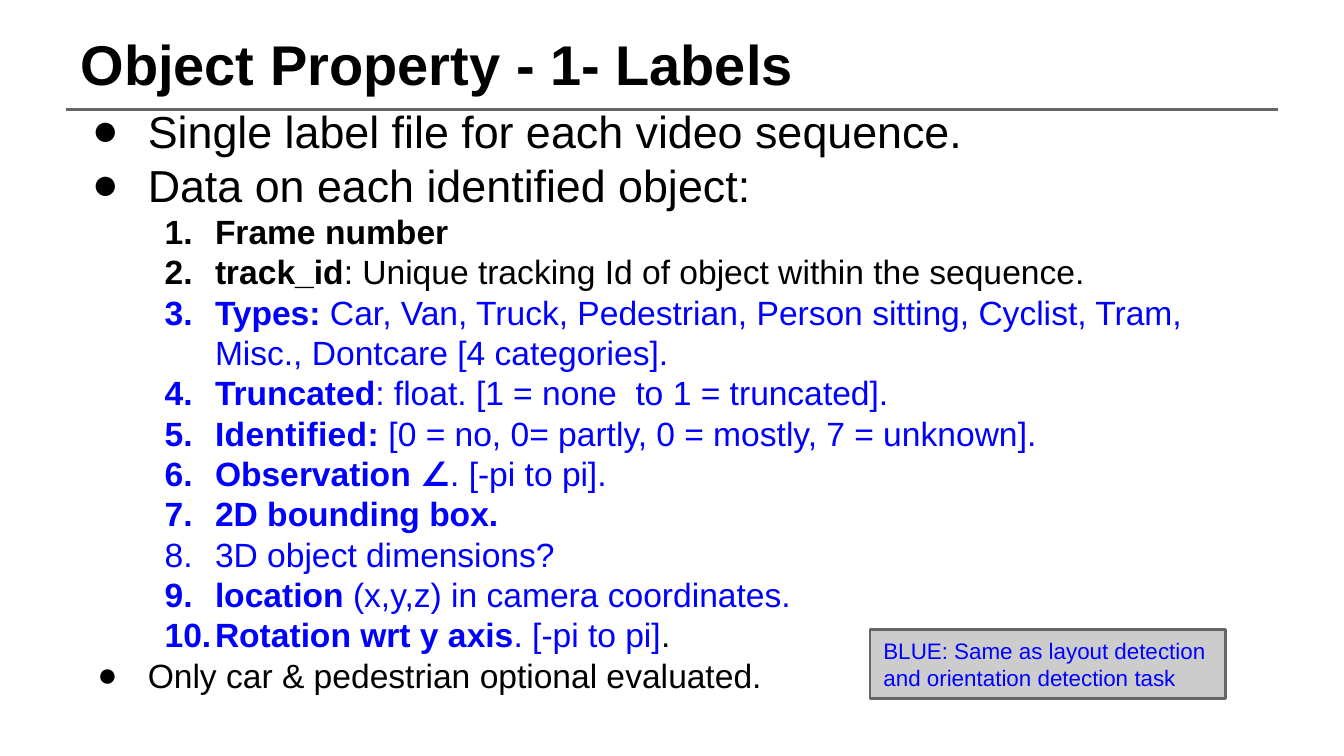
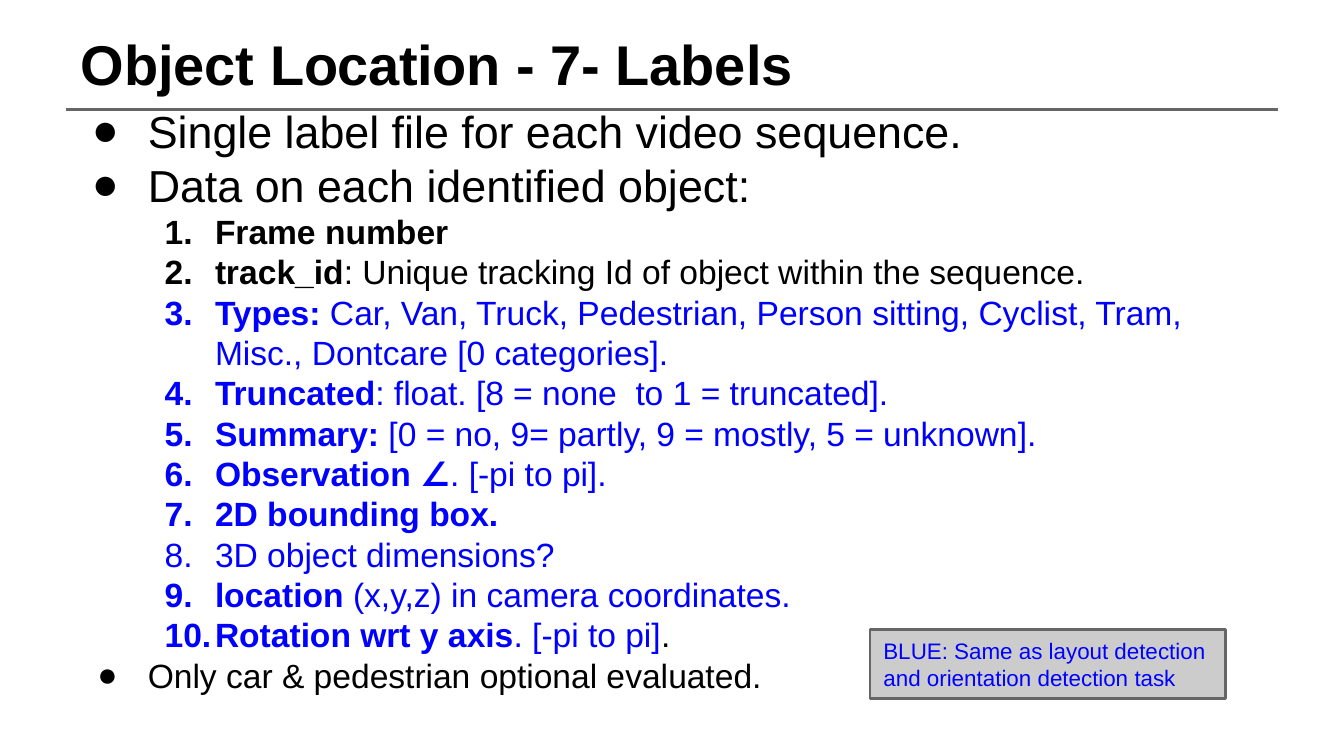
Object Property: Property -> Location
1-: 1- -> 7-
Dontcare 4: 4 -> 0
float 1: 1 -> 8
Identified at (297, 435): Identified -> Summary
0=: 0= -> 9=
partly 0: 0 -> 9
mostly 7: 7 -> 5
